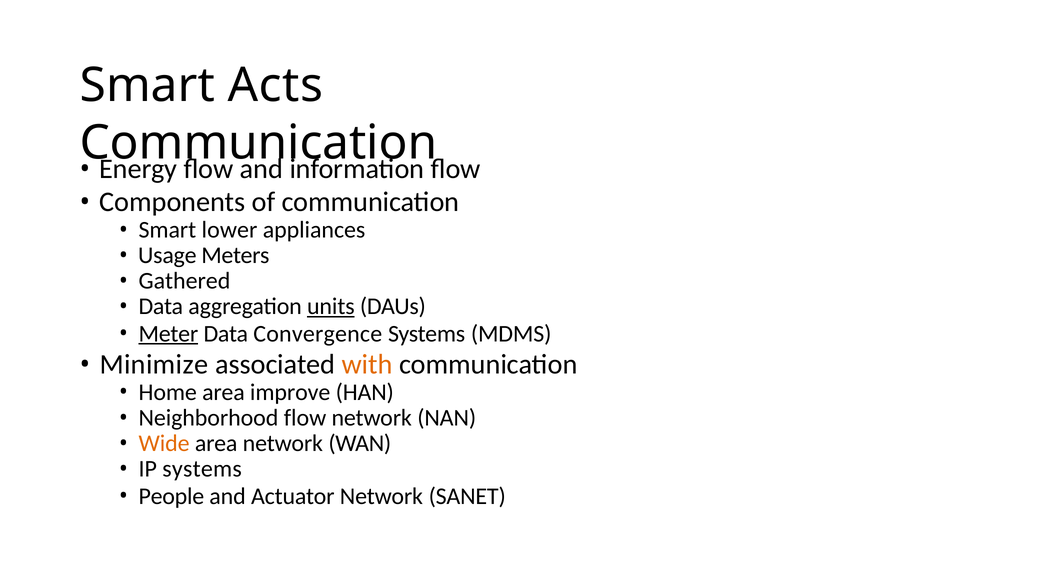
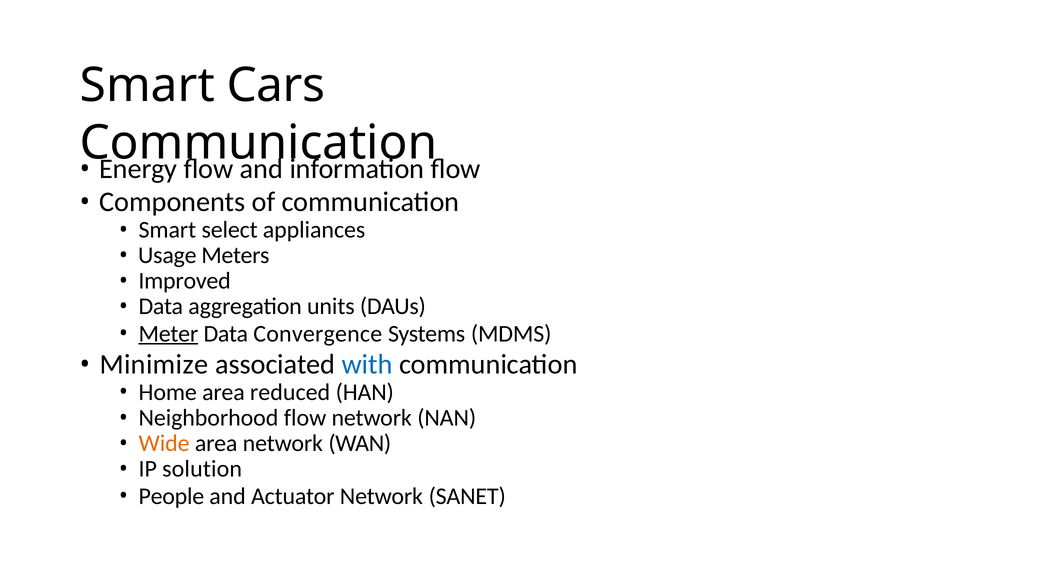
Acts: Acts -> Cars
lower: lower -> select
Gathered: Gathered -> Improved
units underline: present -> none
with colour: orange -> blue
improve: improve -> reduced
IP systems: systems -> solution
